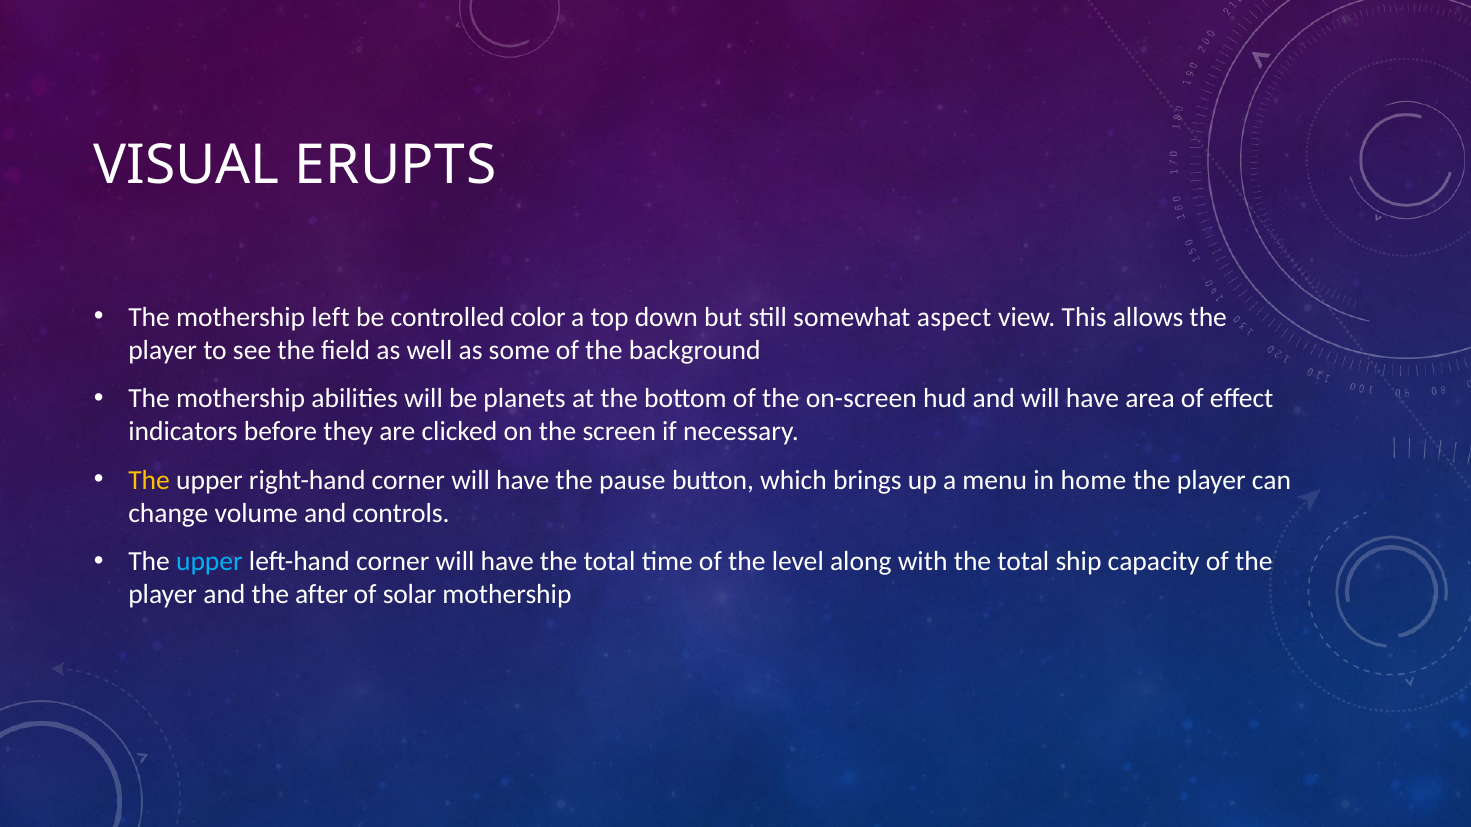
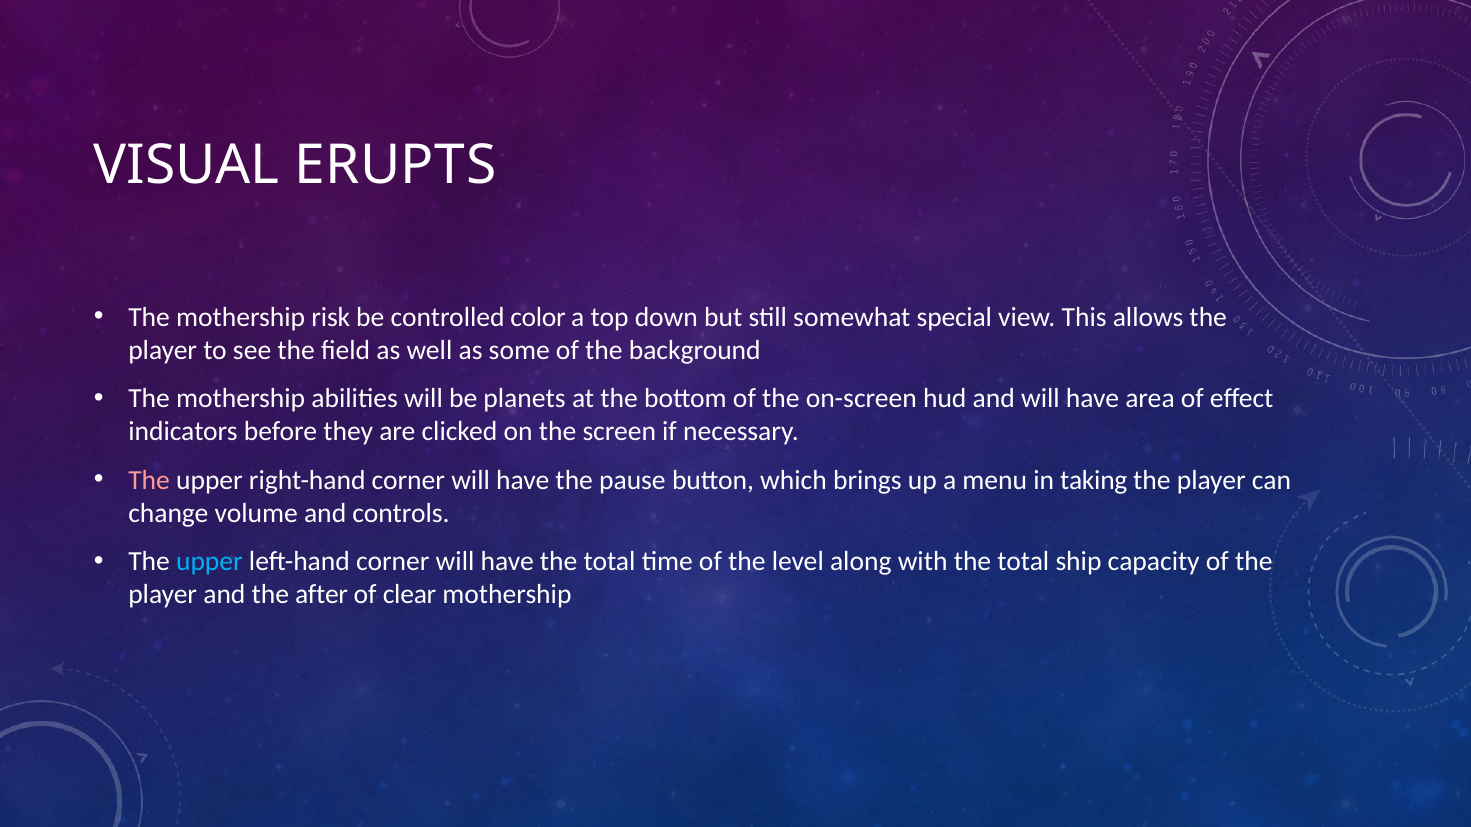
left: left -> risk
aspect: aspect -> special
The at (149, 480) colour: yellow -> pink
home: home -> taking
solar: solar -> clear
